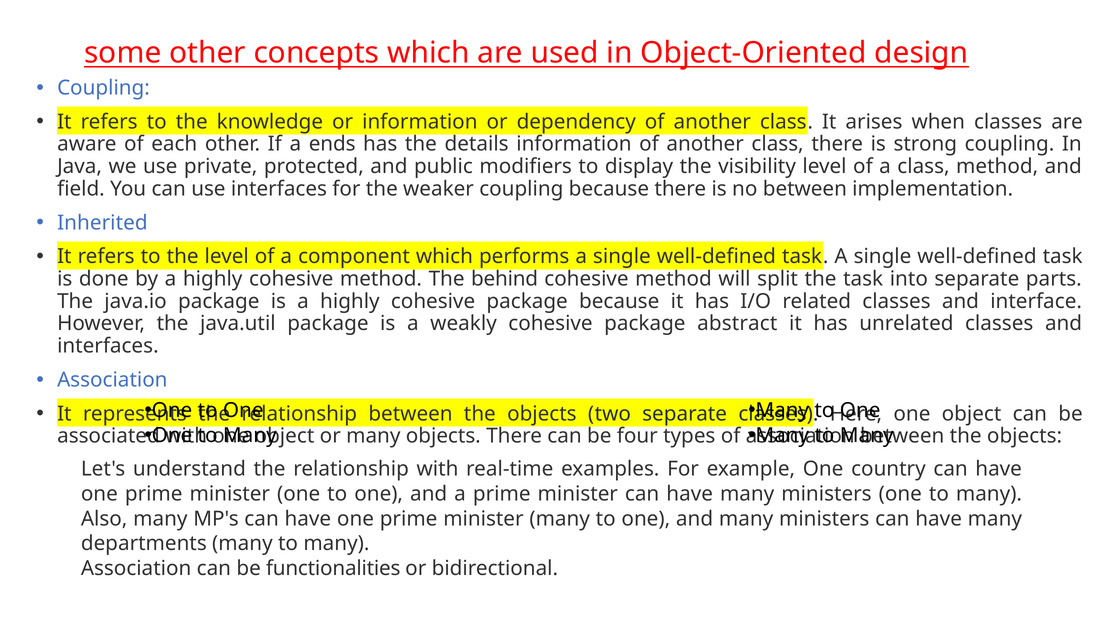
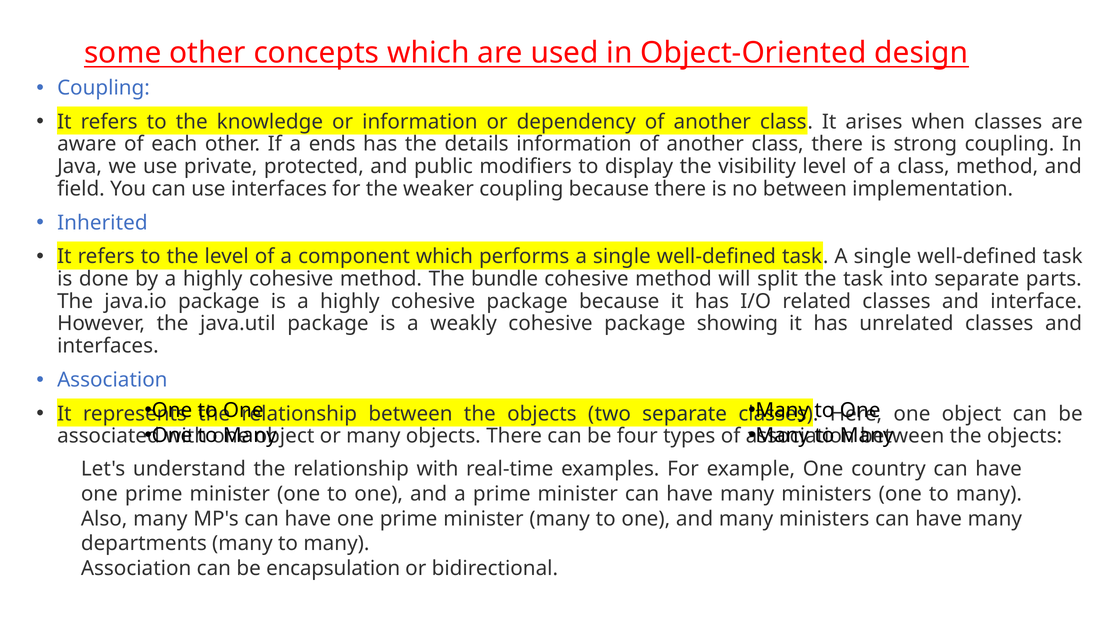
behind: behind -> bundle
abstract: abstract -> showing
functionalities: functionalities -> encapsulation
